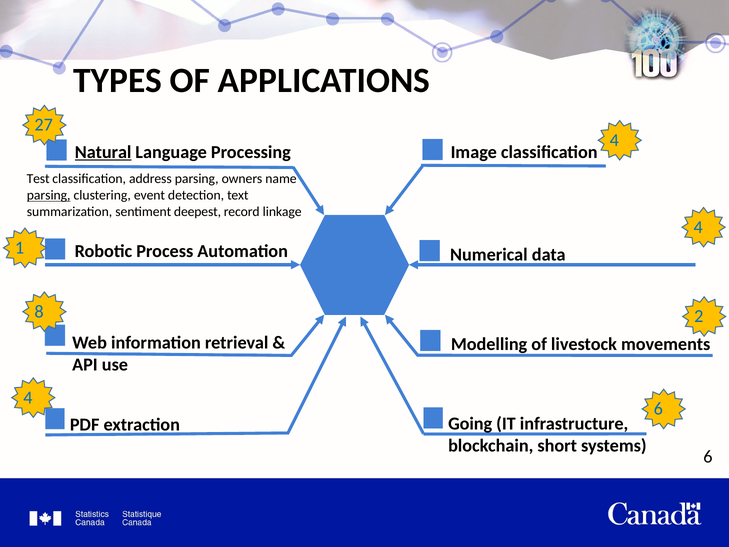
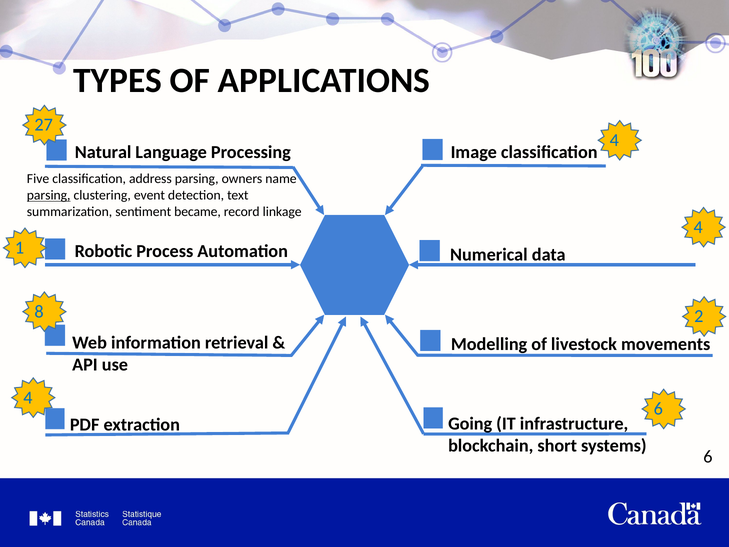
Natural underline: present -> none
Test: Test -> Five
deepest: deepest -> became
